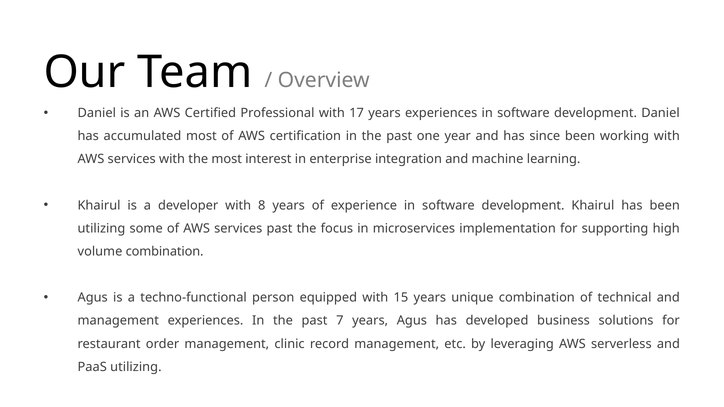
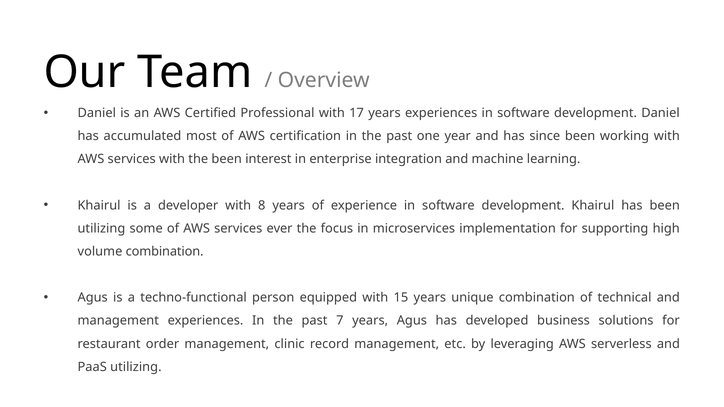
the most: most -> been
services past: past -> ever
